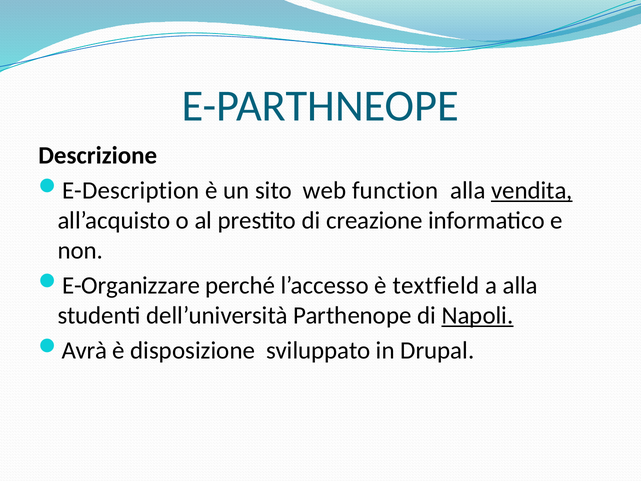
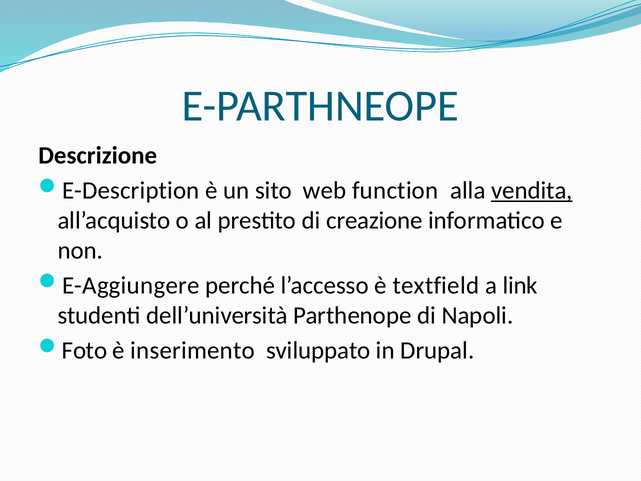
E-Organizzare: E-Organizzare -> E-Aggiungere
a alla: alla -> link
Napoli underline: present -> none
Avrà: Avrà -> Foto
disposizione: disposizione -> inserimento
